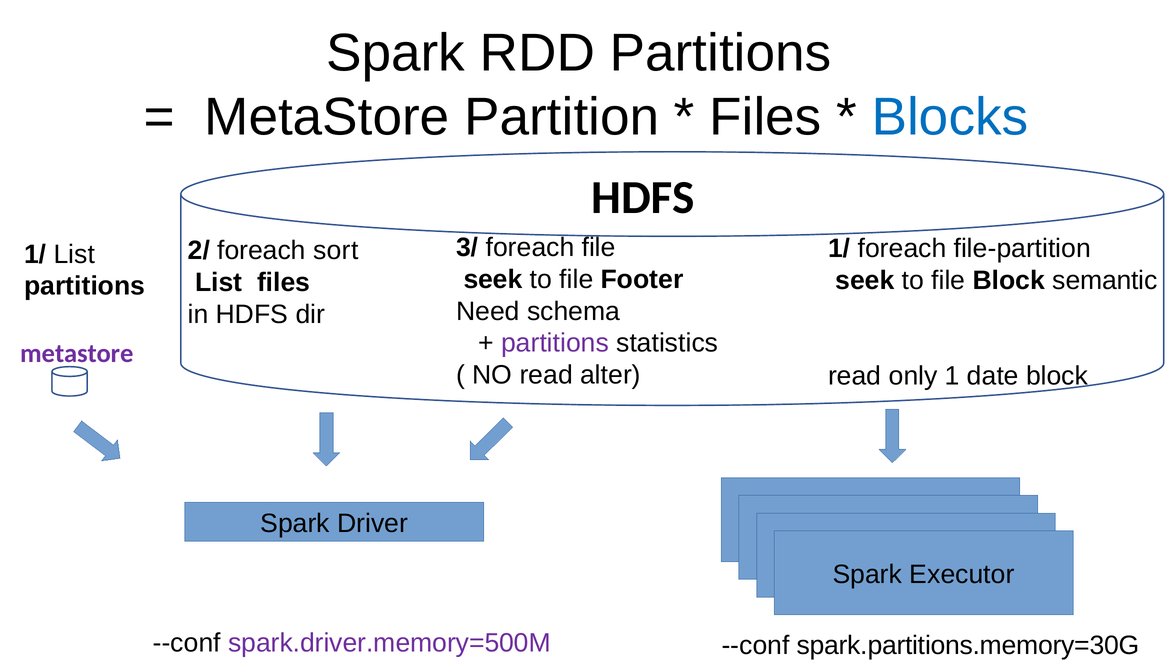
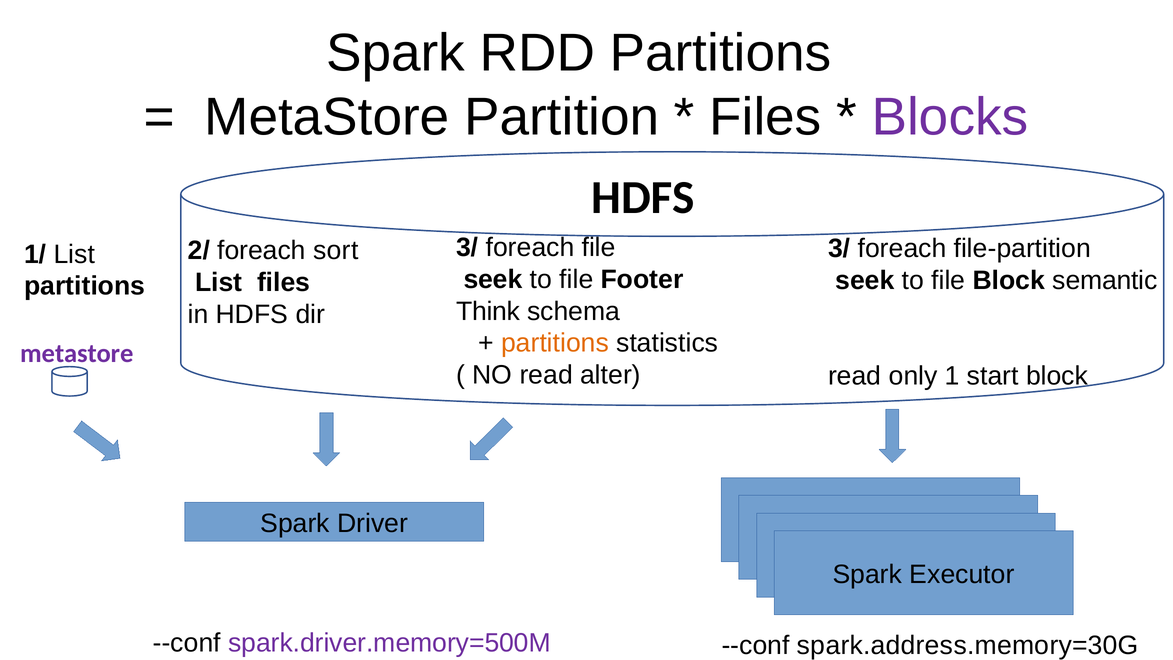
Blocks colour: blue -> purple
1/ at (839, 248): 1/ -> 3/
Need: Need -> Think
partitions at (555, 343) colour: purple -> orange
date: date -> start
spark.partitions.memory=30G: spark.partitions.memory=30G -> spark.address.memory=30G
